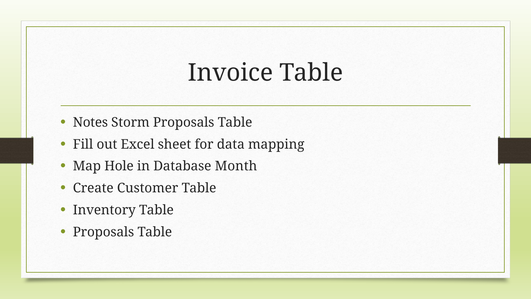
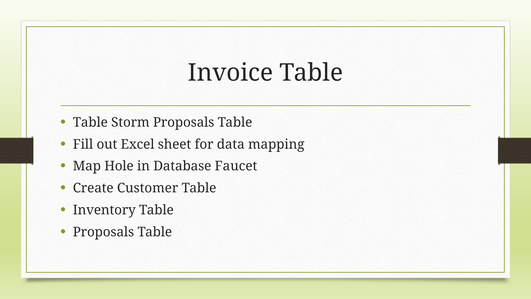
Notes at (90, 122): Notes -> Table
Month: Month -> Faucet
